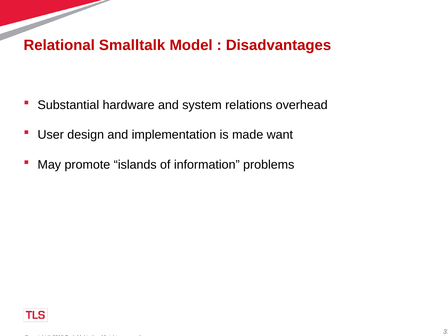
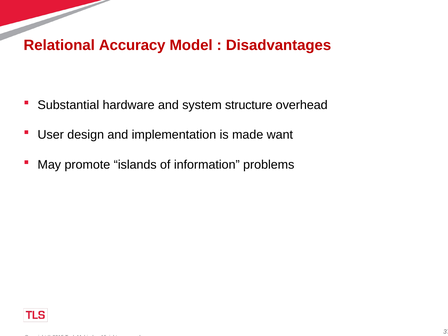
Smalltalk: Smalltalk -> Accuracy
relations: relations -> structure
